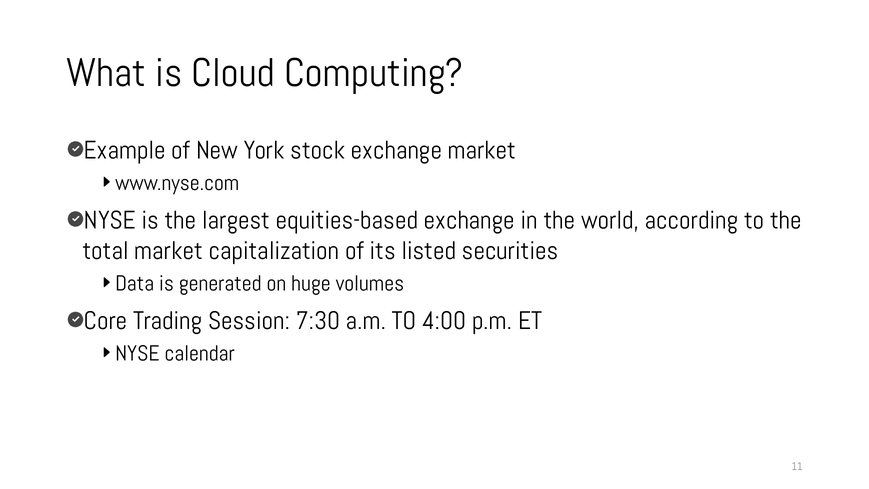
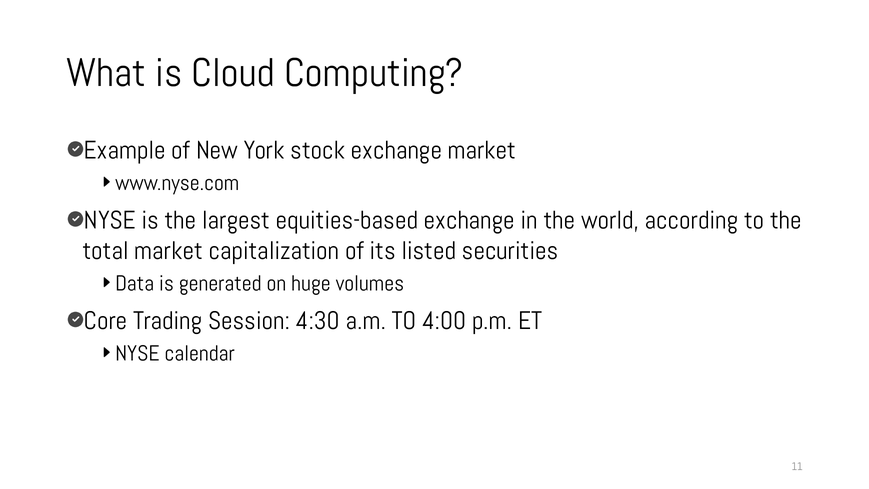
7:30: 7:30 -> 4:30
